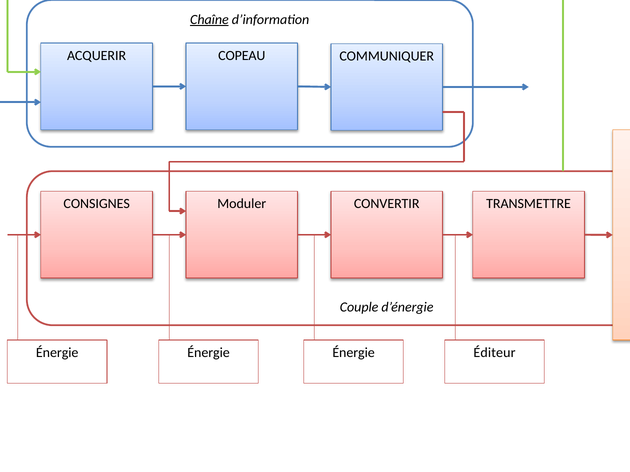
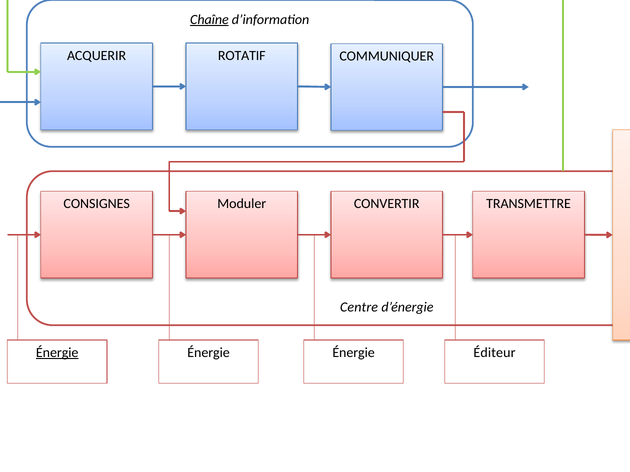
COPEAU: COPEAU -> ROTATIF
Couple: Couple -> Centre
Énergie at (57, 353) underline: none -> present
